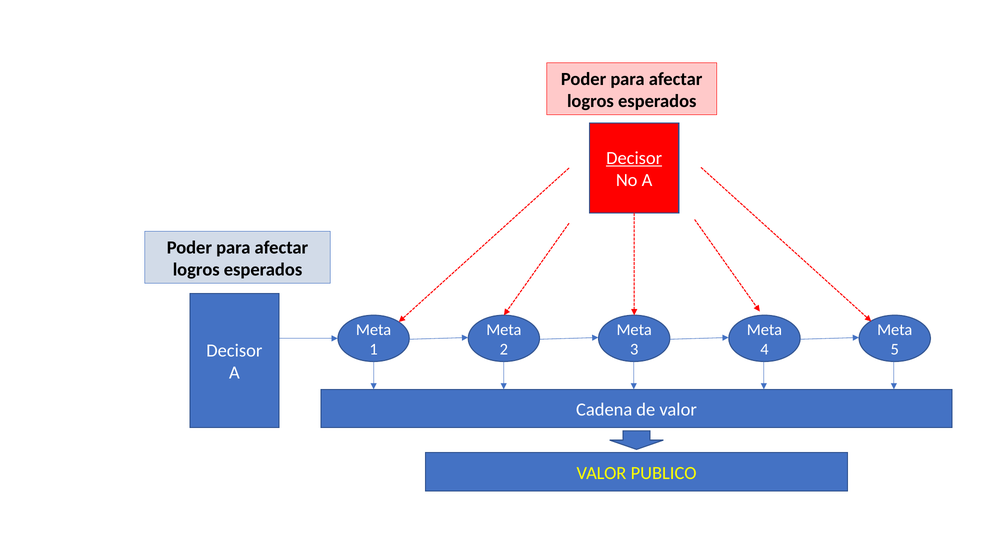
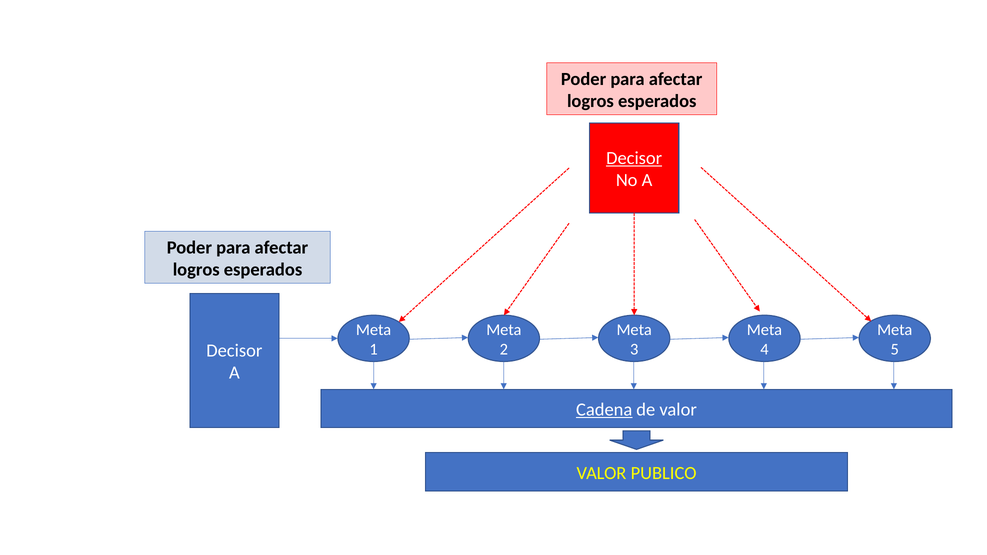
Cadena underline: none -> present
